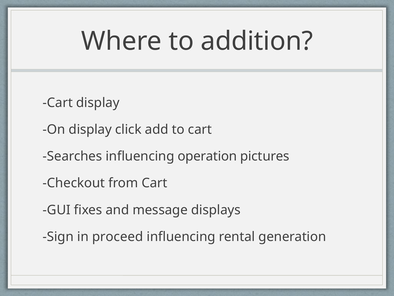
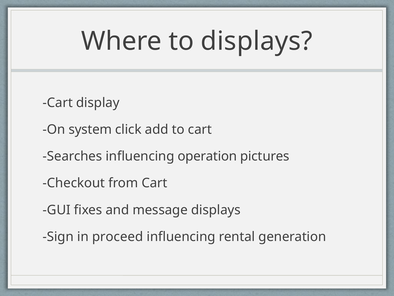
to addition: addition -> displays
On display: display -> system
